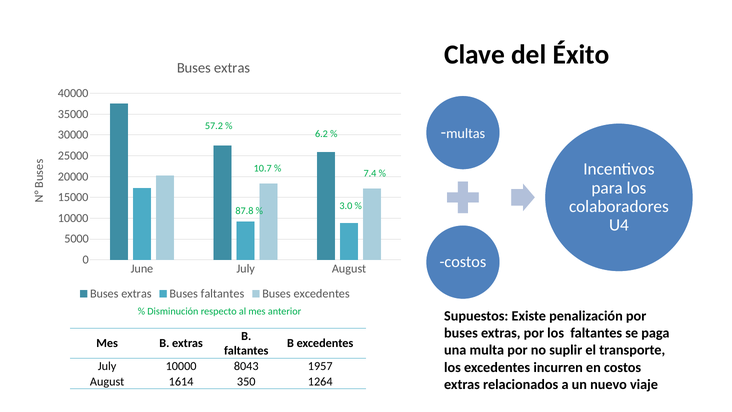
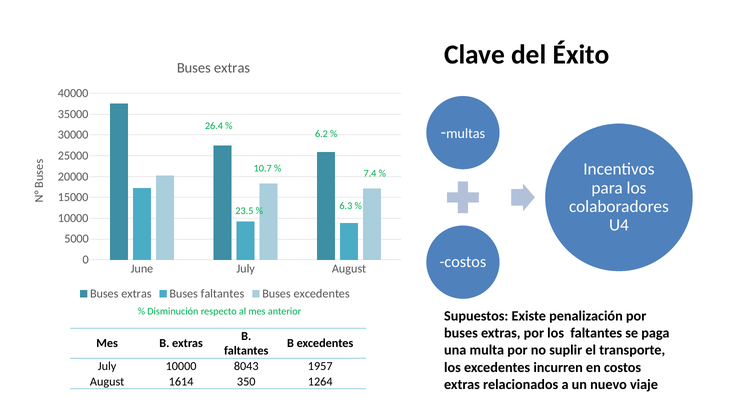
57.2: 57.2 -> 26.4
3.0: 3.0 -> 6.3
87.8: 87.8 -> 23.5
